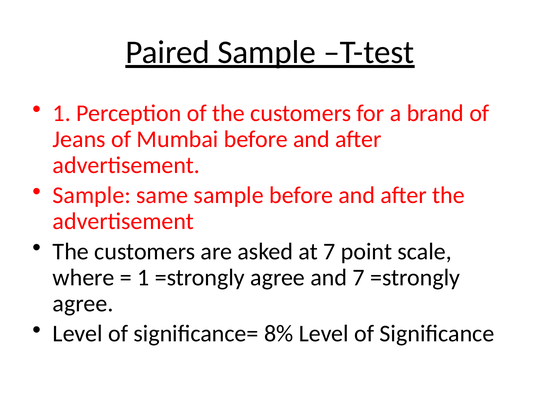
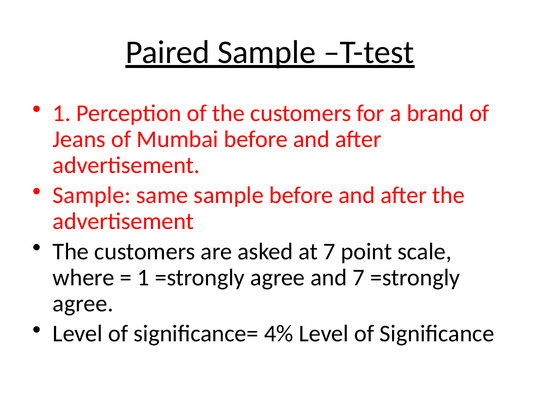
8%: 8% -> 4%
